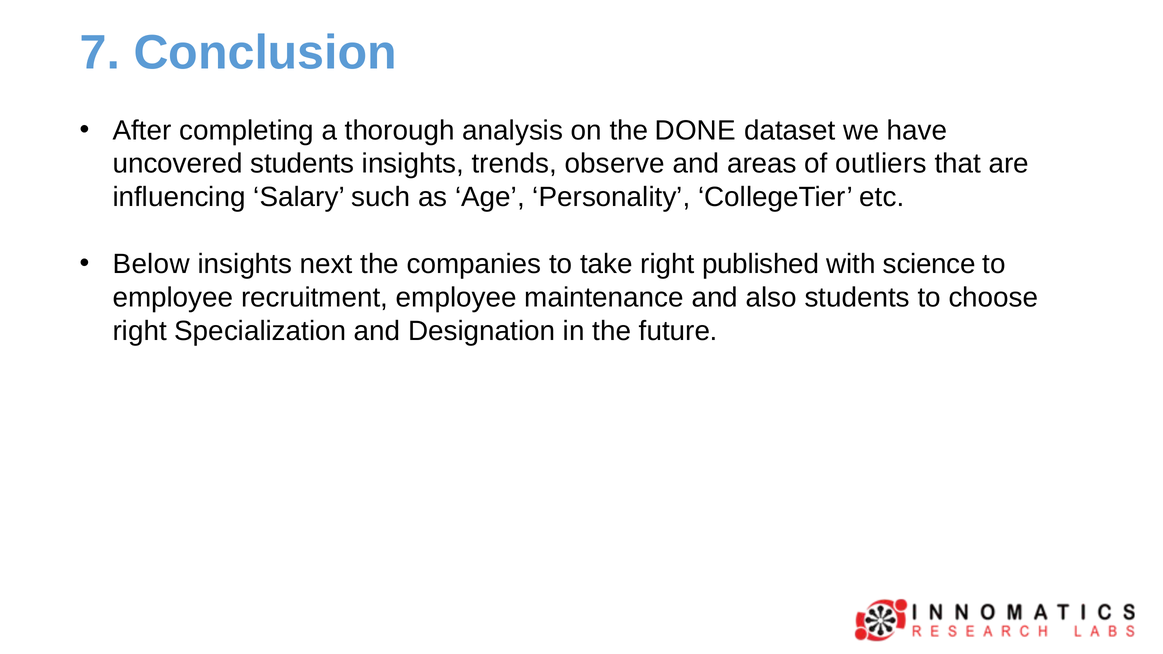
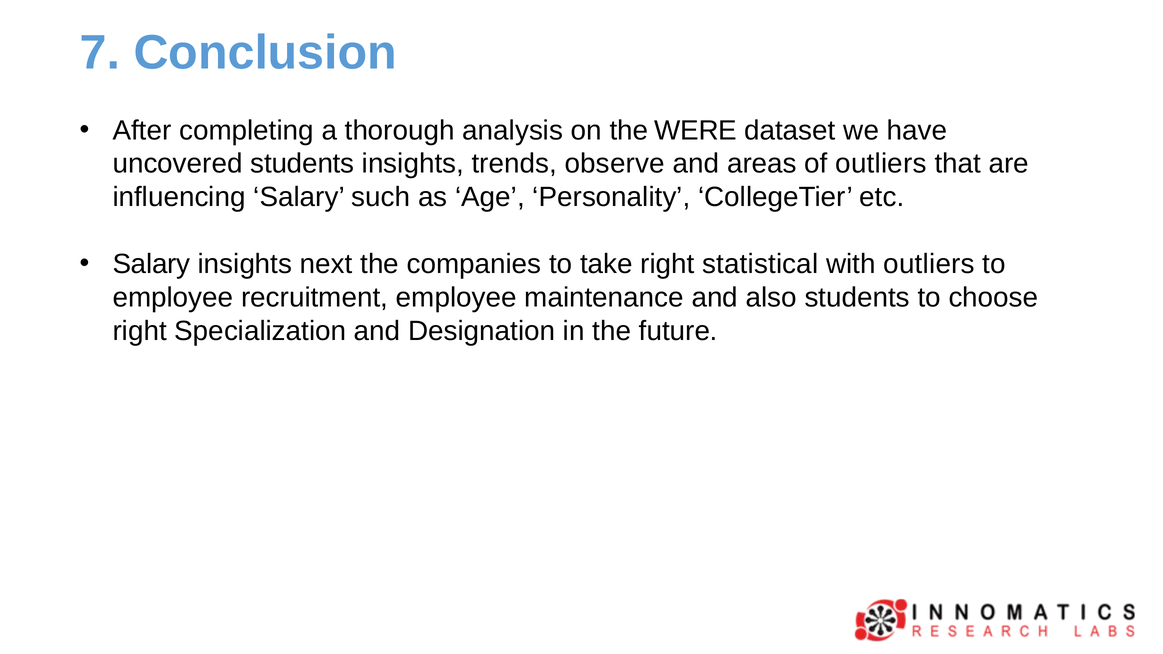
DONE: DONE -> WERE
Below at (151, 264): Below -> Salary
published: published -> statistical
with science: science -> outliers
